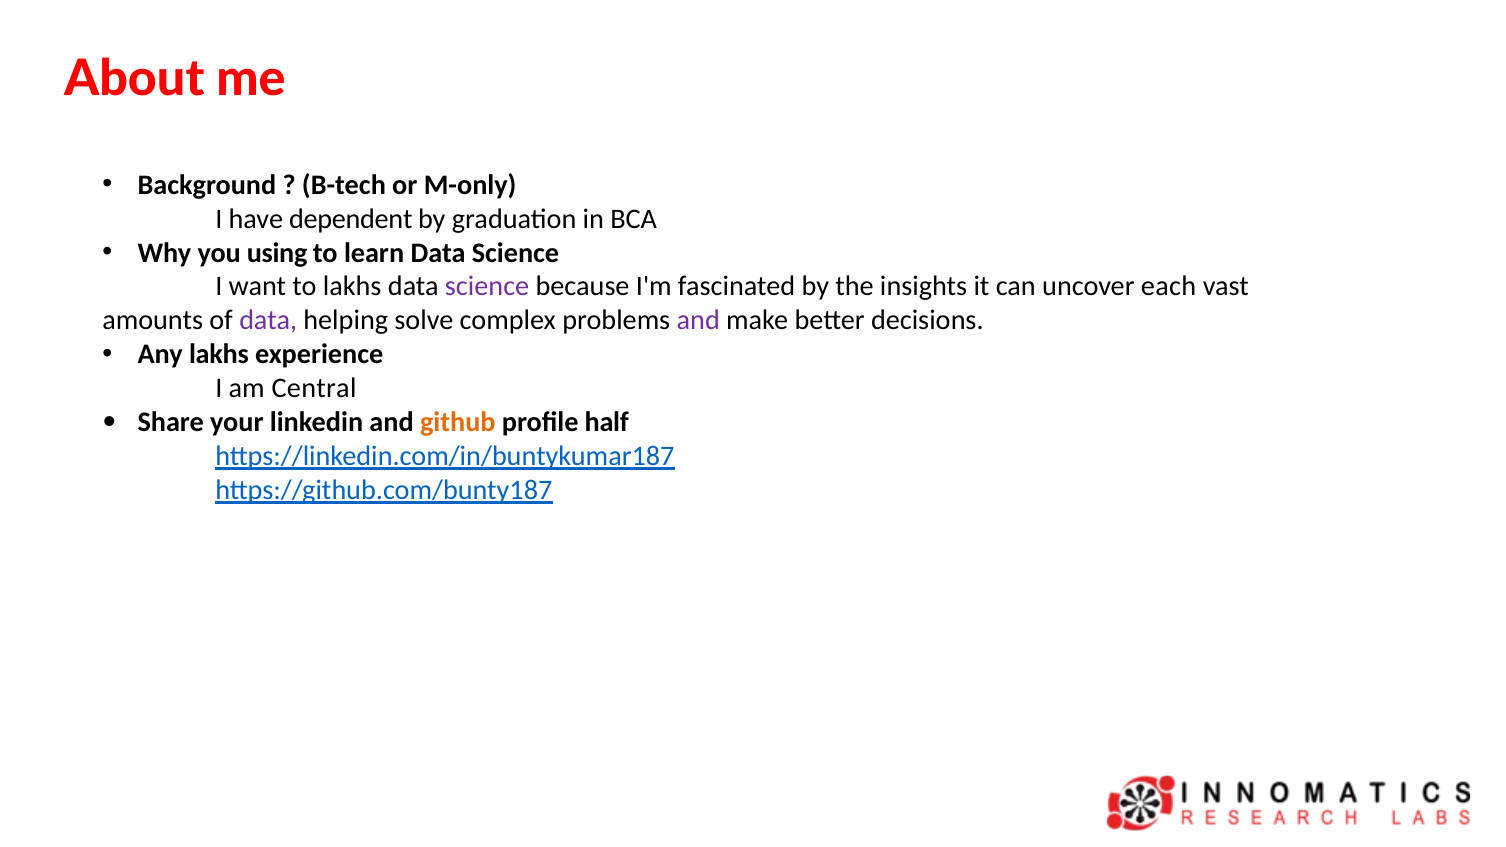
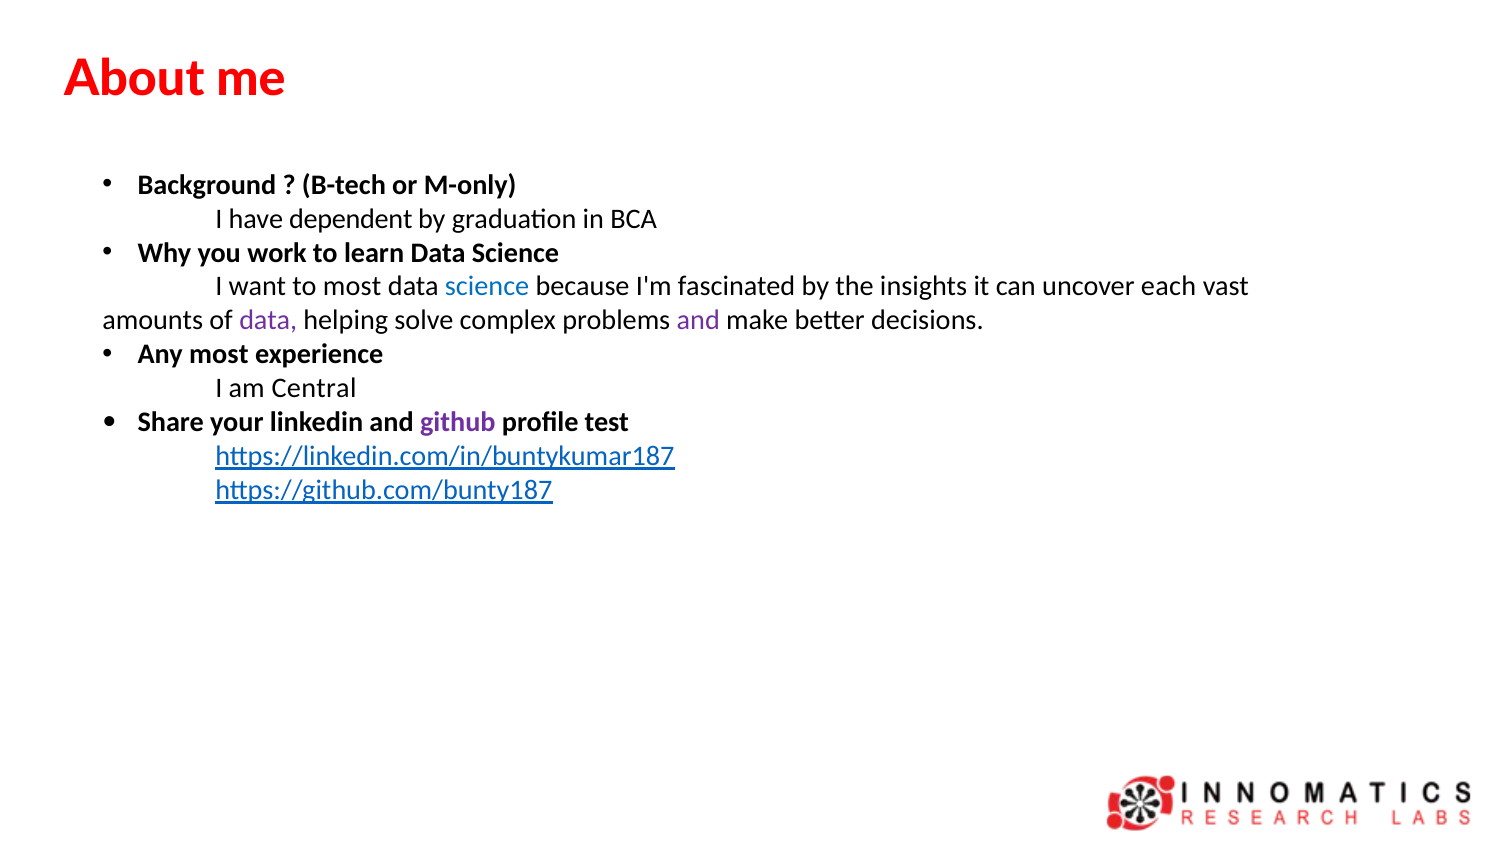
using: using -> work
to lakhs: lakhs -> most
science at (487, 287) colour: purple -> blue
Any lakhs: lakhs -> most
github colour: orange -> purple
half: half -> test
